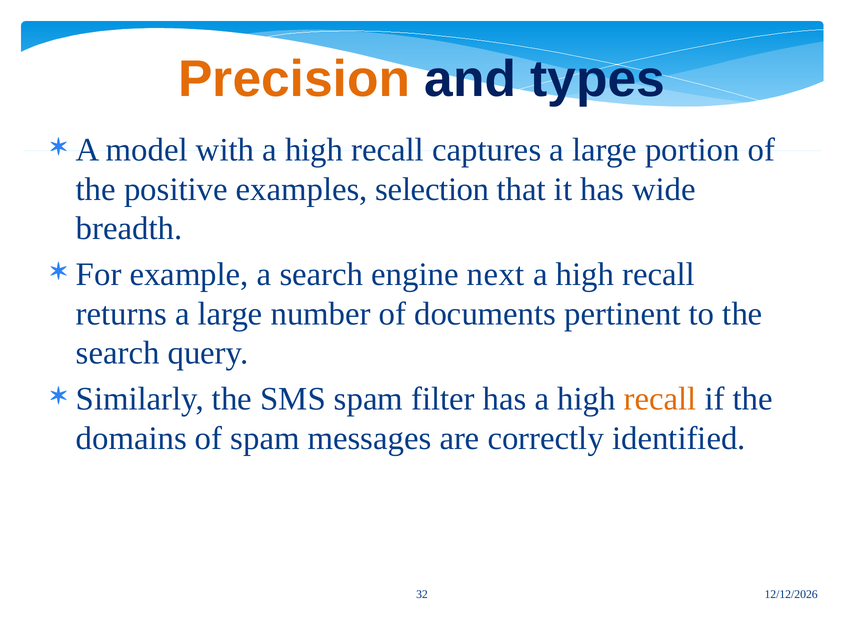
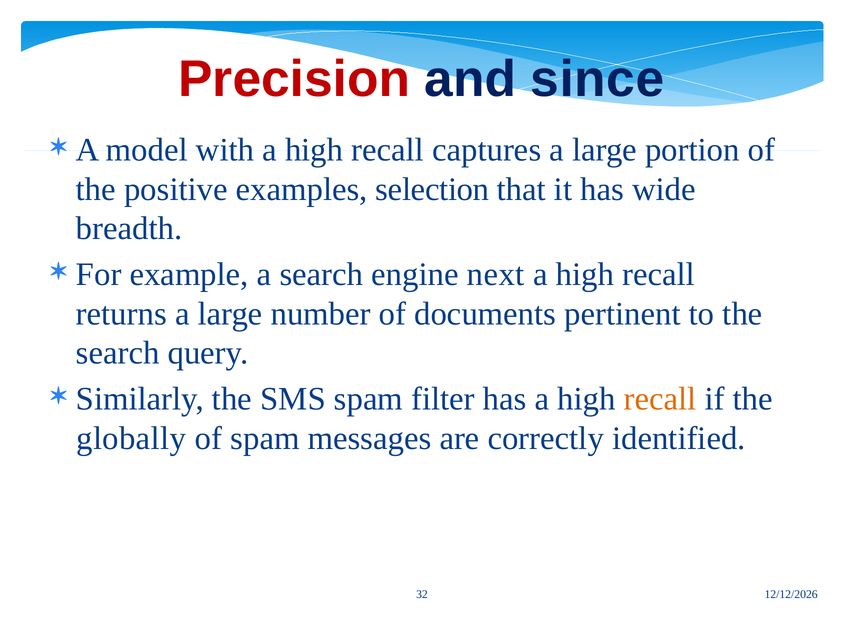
Precision colour: orange -> red
types: types -> since
domains: domains -> globally
